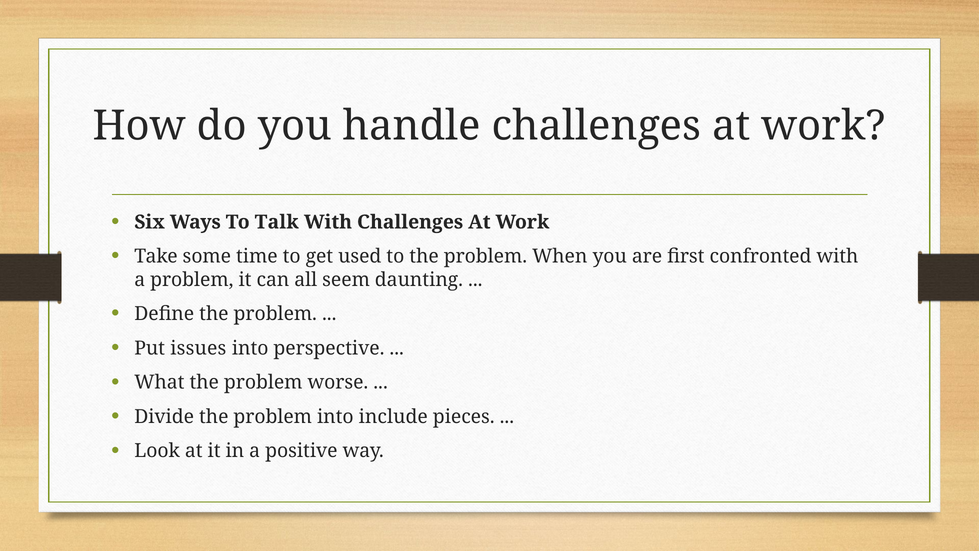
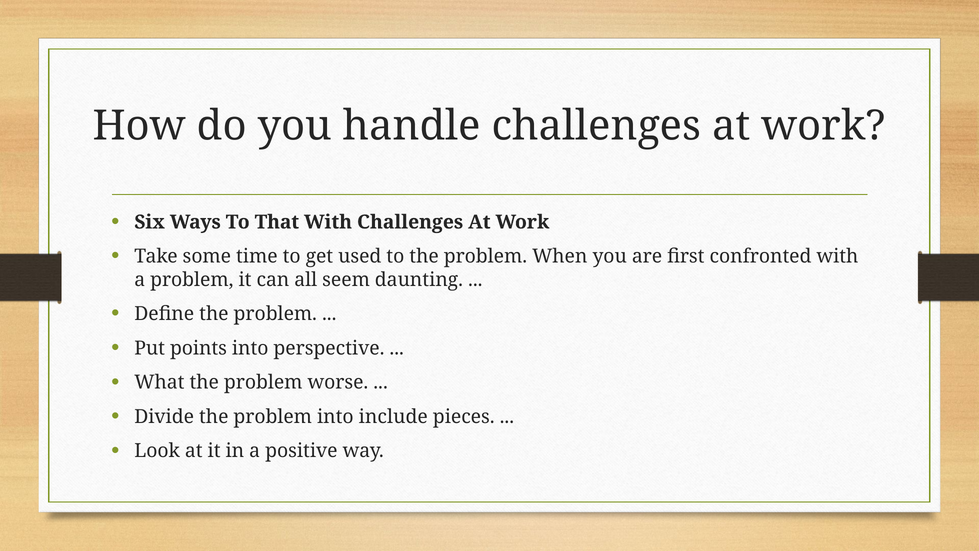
Talk: Talk -> That
issues: issues -> points
